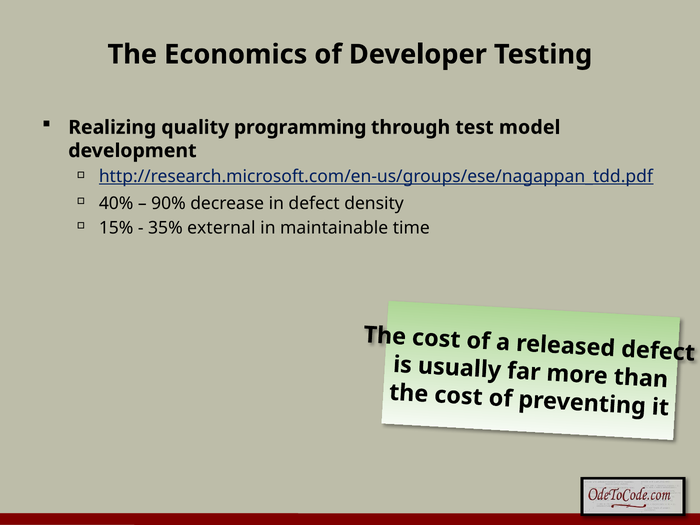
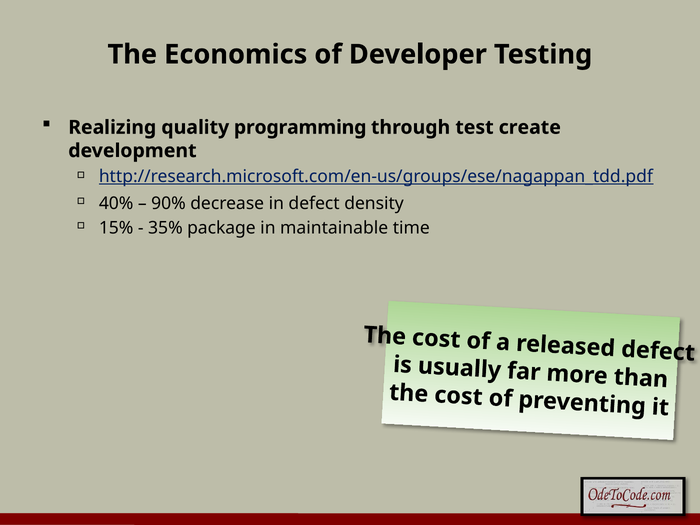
model: model -> create
external: external -> package
